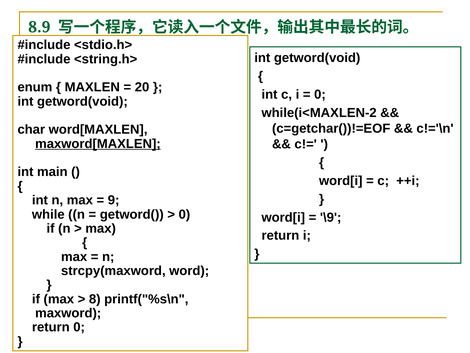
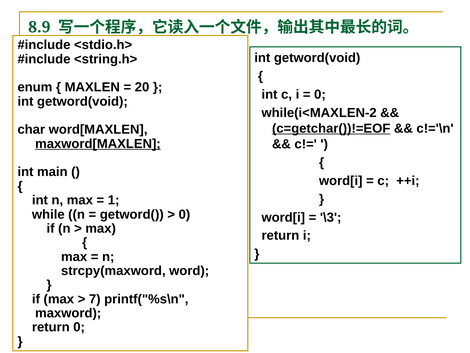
c=getchar())!=EOF underline: none -> present
9: 9 -> 1
\9: \9 -> \3
8: 8 -> 7
